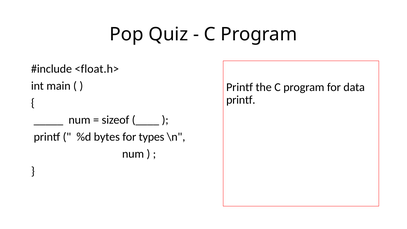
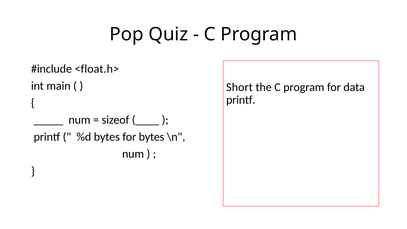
Printf at (240, 87): Printf -> Short
for types: types -> bytes
